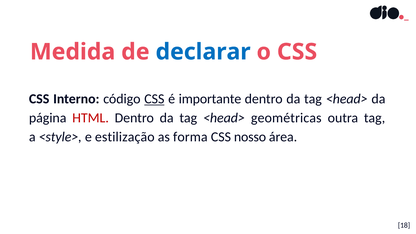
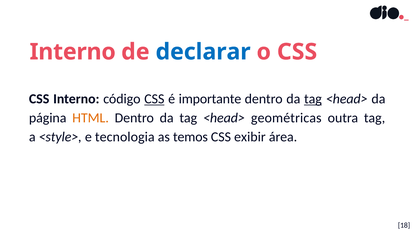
Medida at (73, 52): Medida -> Interno
tag at (313, 99) underline: none -> present
HTML colour: red -> orange
estilização: estilização -> tecnologia
forma: forma -> temos
nosso: nosso -> exibir
